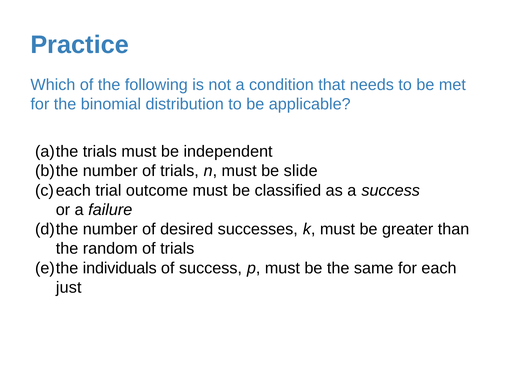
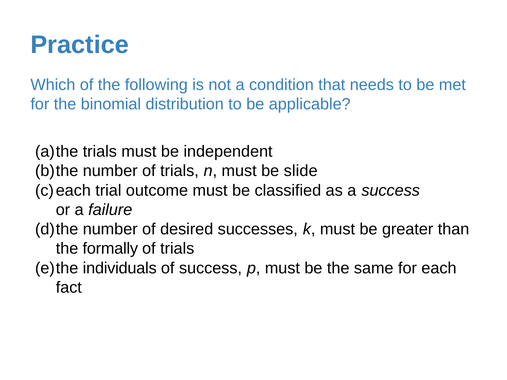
random: random -> formally
just: just -> fact
